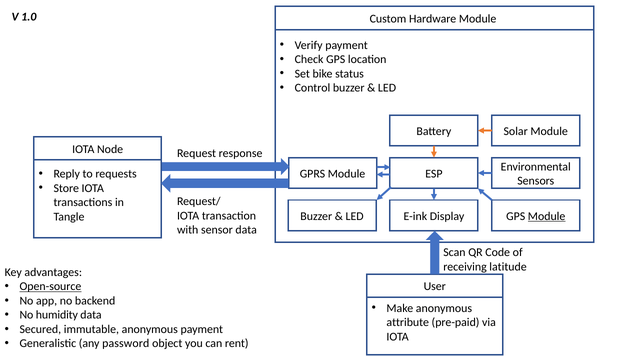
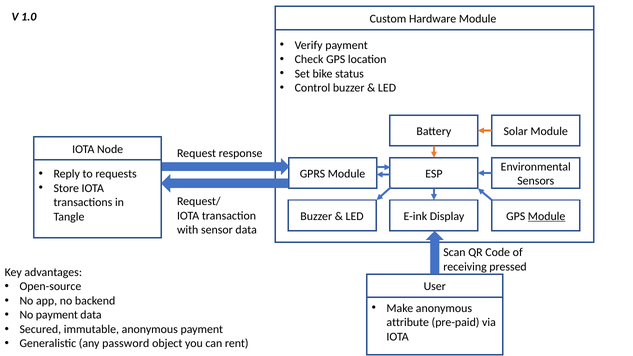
latitude: latitude -> pressed
Open-source underline: present -> none
No humidity: humidity -> payment
